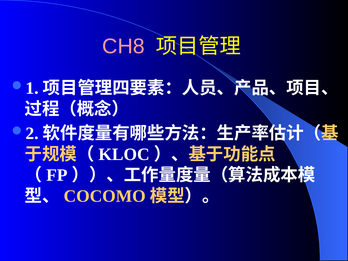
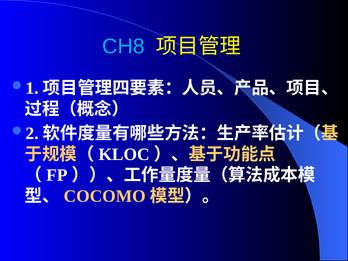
CH8 colour: pink -> light blue
